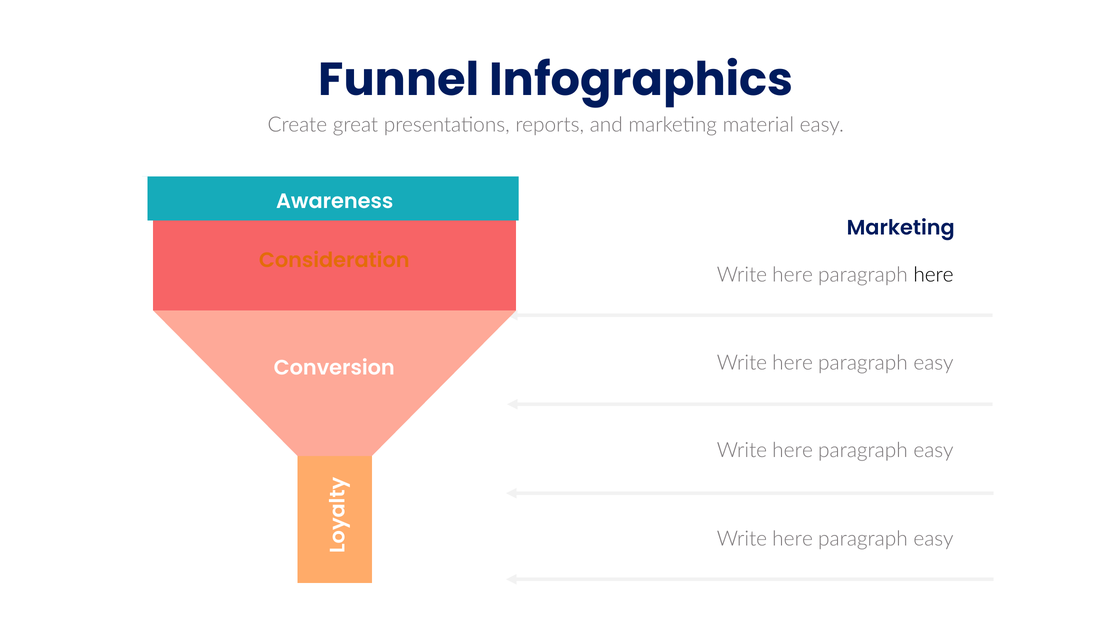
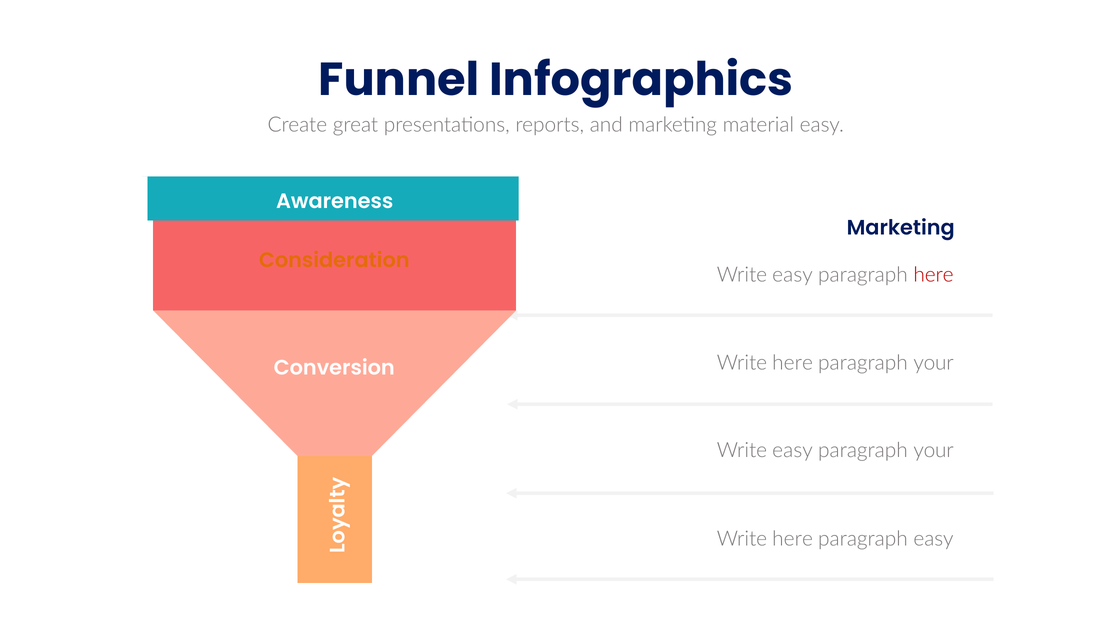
here at (793, 275): here -> easy
here at (934, 275) colour: black -> red
easy at (933, 362): easy -> your
here at (793, 450): here -> easy
easy at (933, 450): easy -> your
